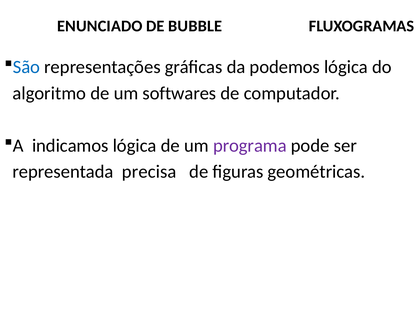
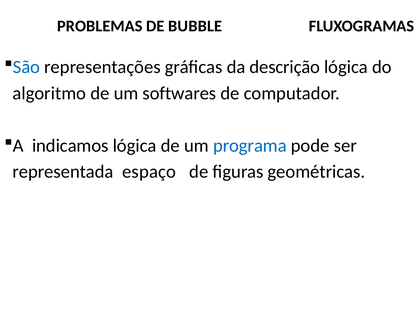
ENUNCIADO: ENUNCIADO -> PROBLEMAS
podemos: podemos -> descrição
programa colour: purple -> blue
precisa: precisa -> espaço
